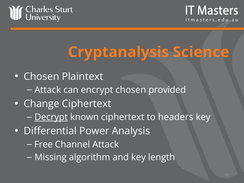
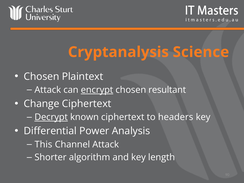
encrypt underline: none -> present
provided: provided -> resultant
Free: Free -> This
Missing: Missing -> Shorter
